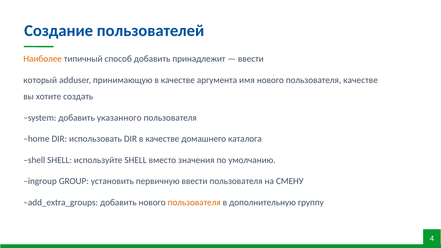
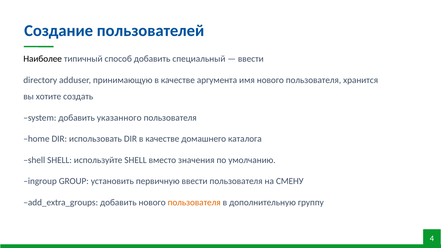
Наиболее colour: orange -> black
принадлежит: принадлежит -> специальный
который: который -> directory
пользователя качестве: качестве -> хранится
